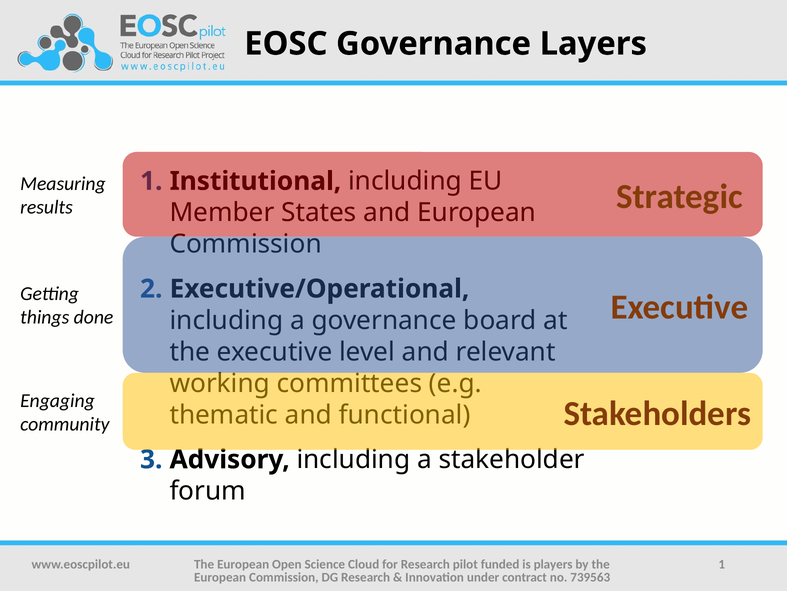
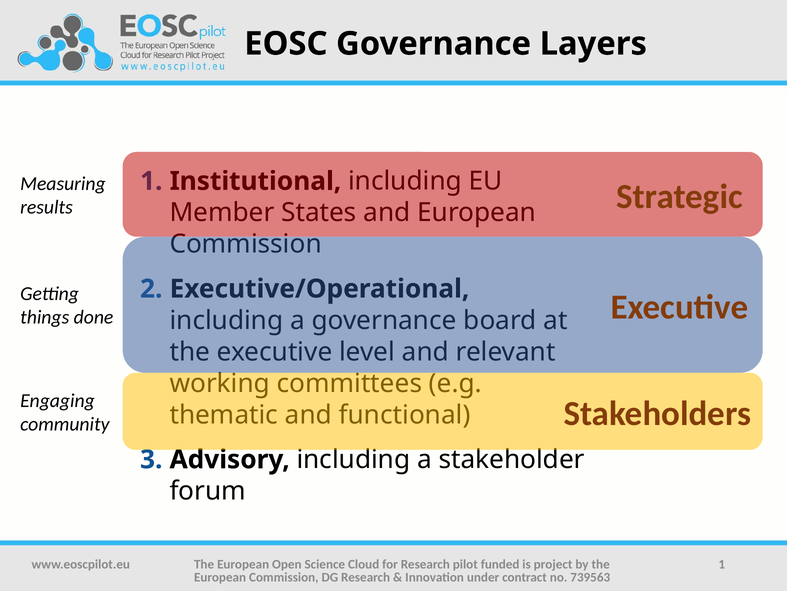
players: players -> project
